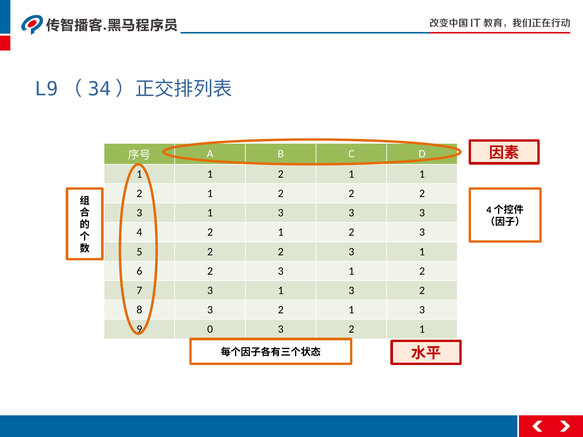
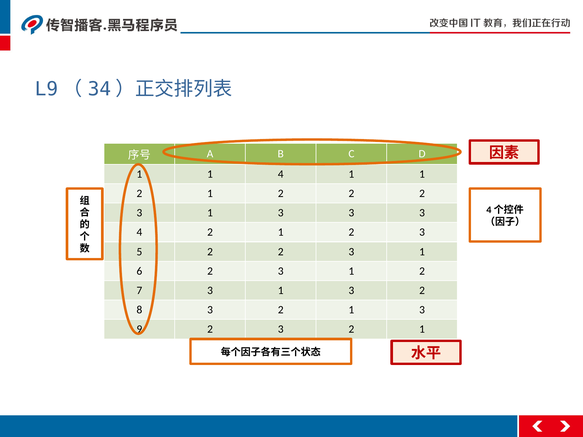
2 at (281, 174): 2 -> 4
0 at (210, 329): 0 -> 2
